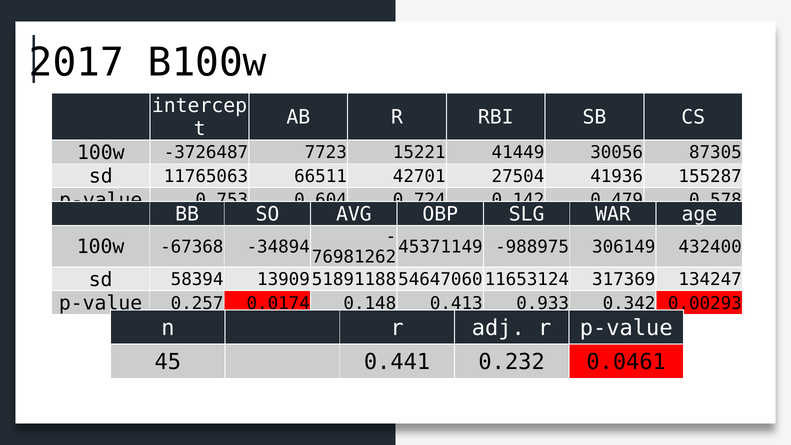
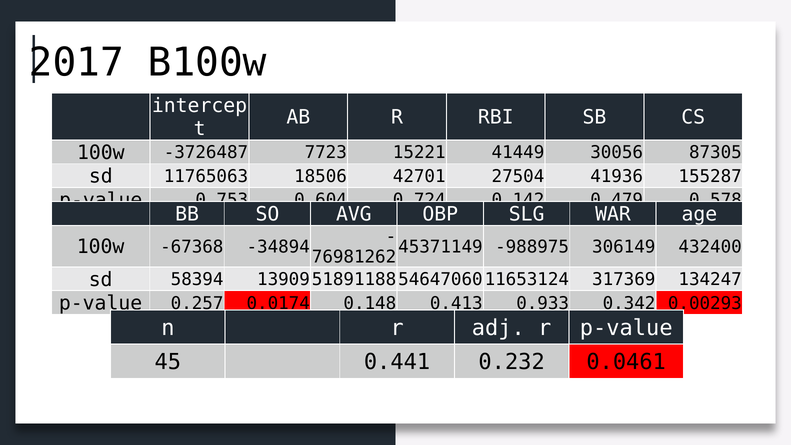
66511: 66511 -> 18506
